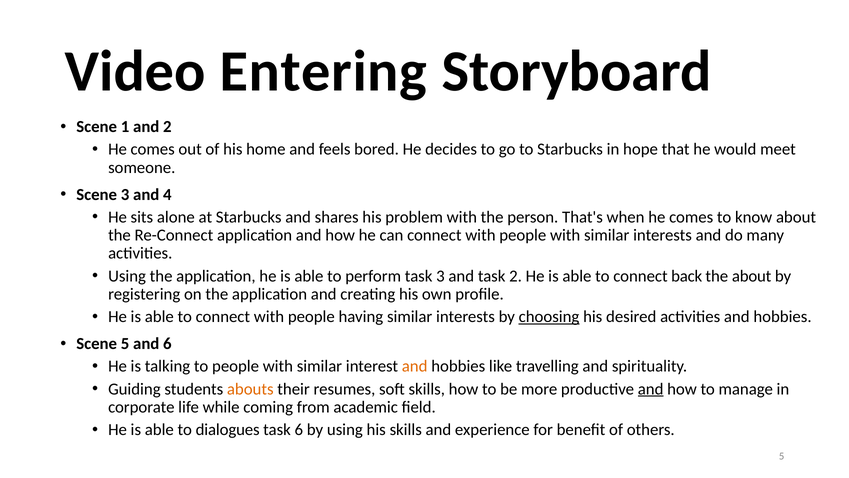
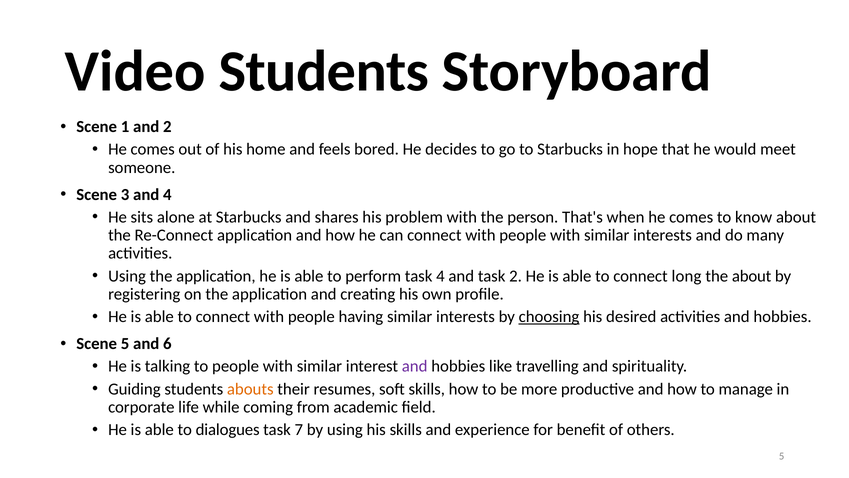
Video Entering: Entering -> Students
task 3: 3 -> 4
back: back -> long
and at (415, 366) colour: orange -> purple
and at (651, 389) underline: present -> none
task 6: 6 -> 7
